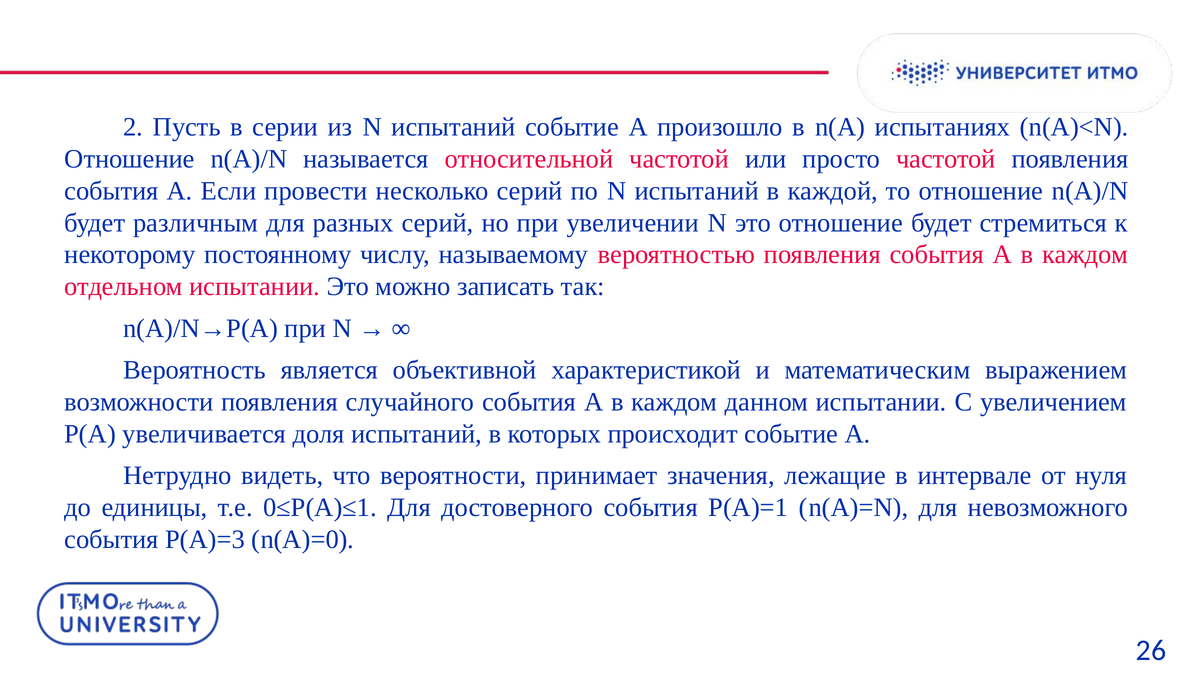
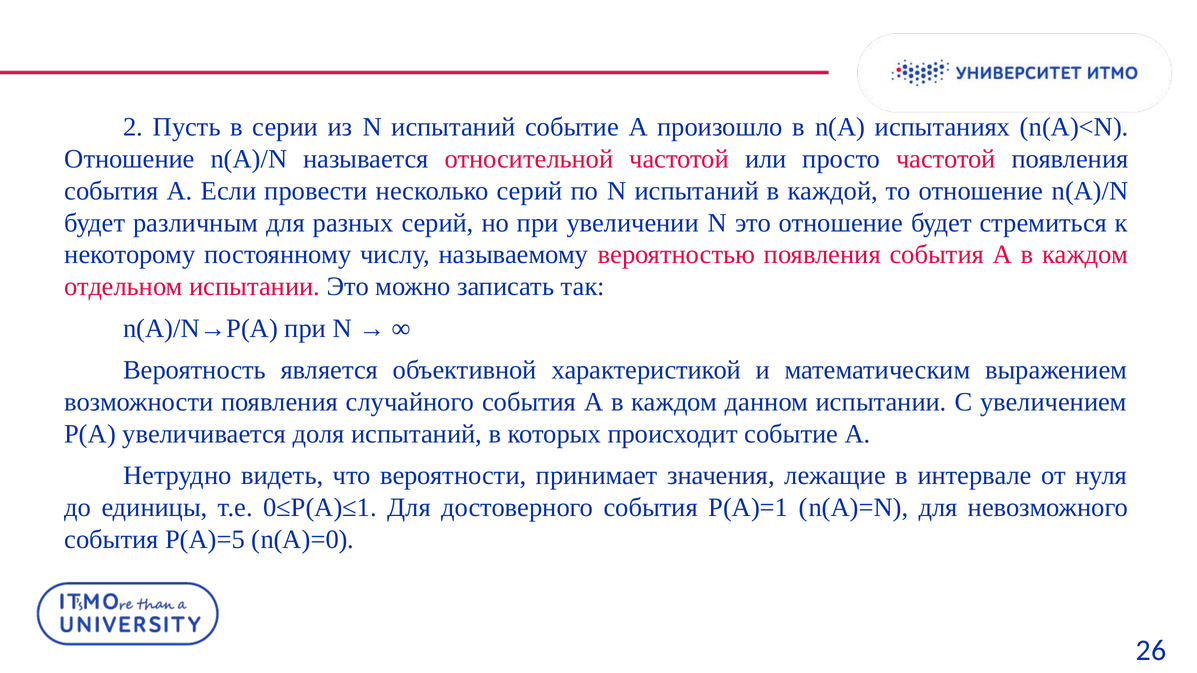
Р(А)=3: Р(А)=3 -> Р(А)=5
